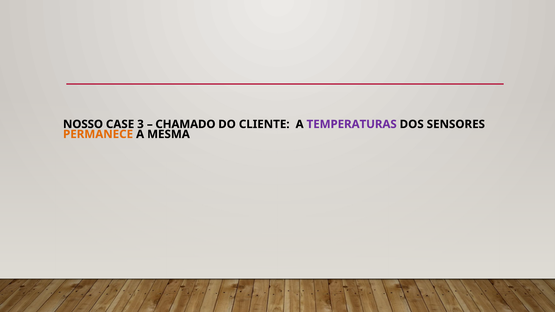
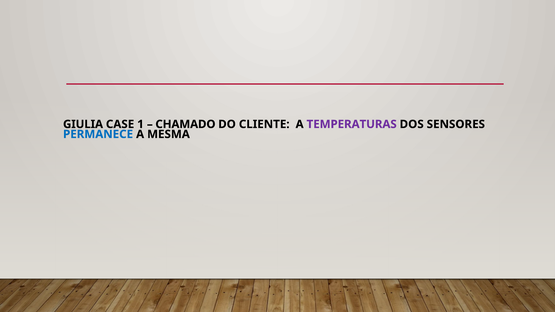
NOSSO: NOSSO -> GIULIA
3: 3 -> 1
PERMANECE colour: orange -> blue
